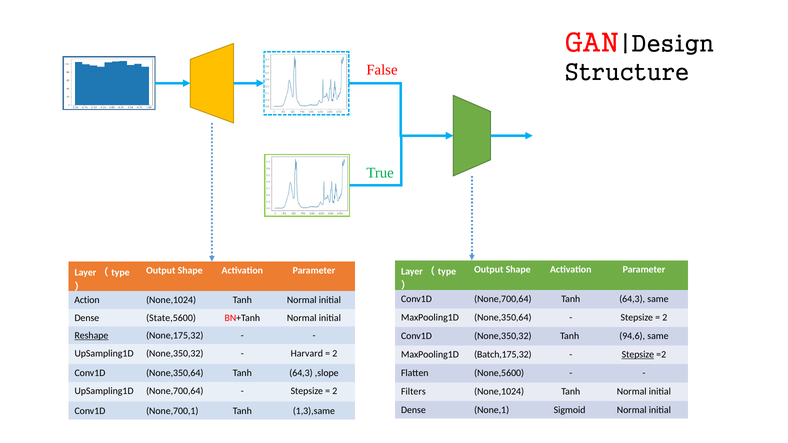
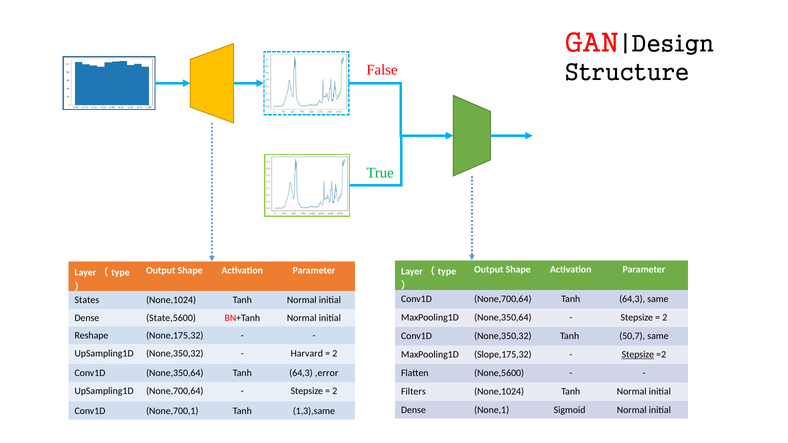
Action: Action -> States
Reshape underline: present -> none
94,6: 94,6 -> 50,7
Batch,175,32: Batch,175,32 -> Slope,175,32
,slope: ,slope -> ,error
